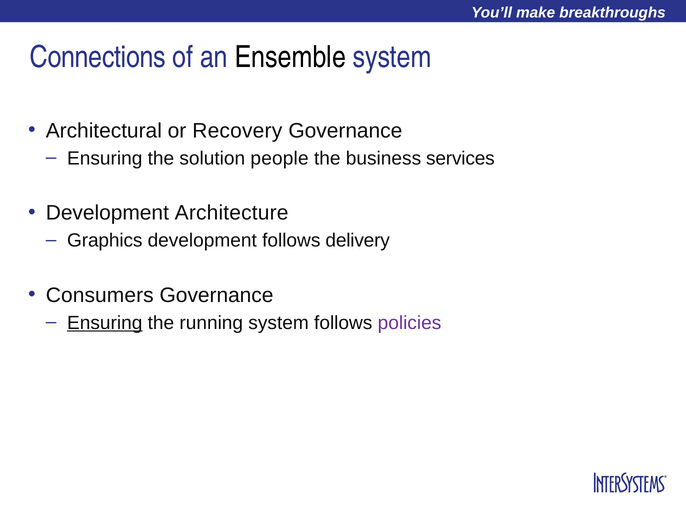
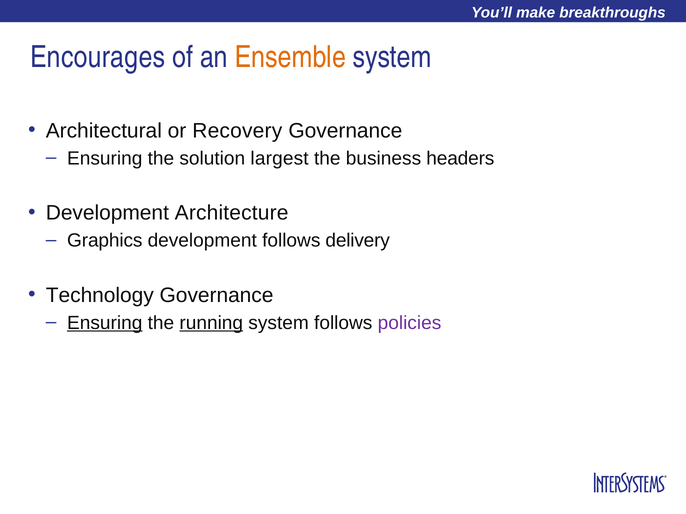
Connections: Connections -> Encourages
Ensemble colour: black -> orange
people: people -> largest
services: services -> headers
Consumers: Consumers -> Technology
running underline: none -> present
